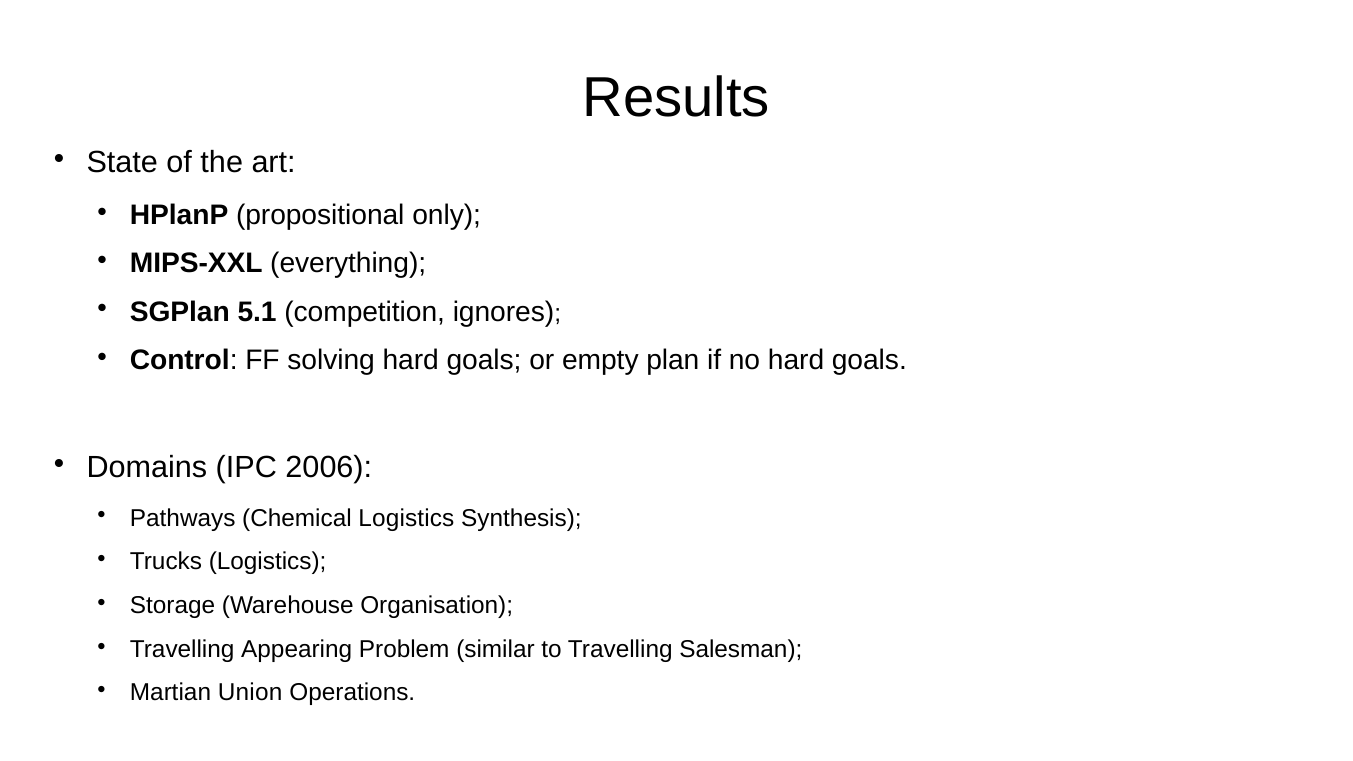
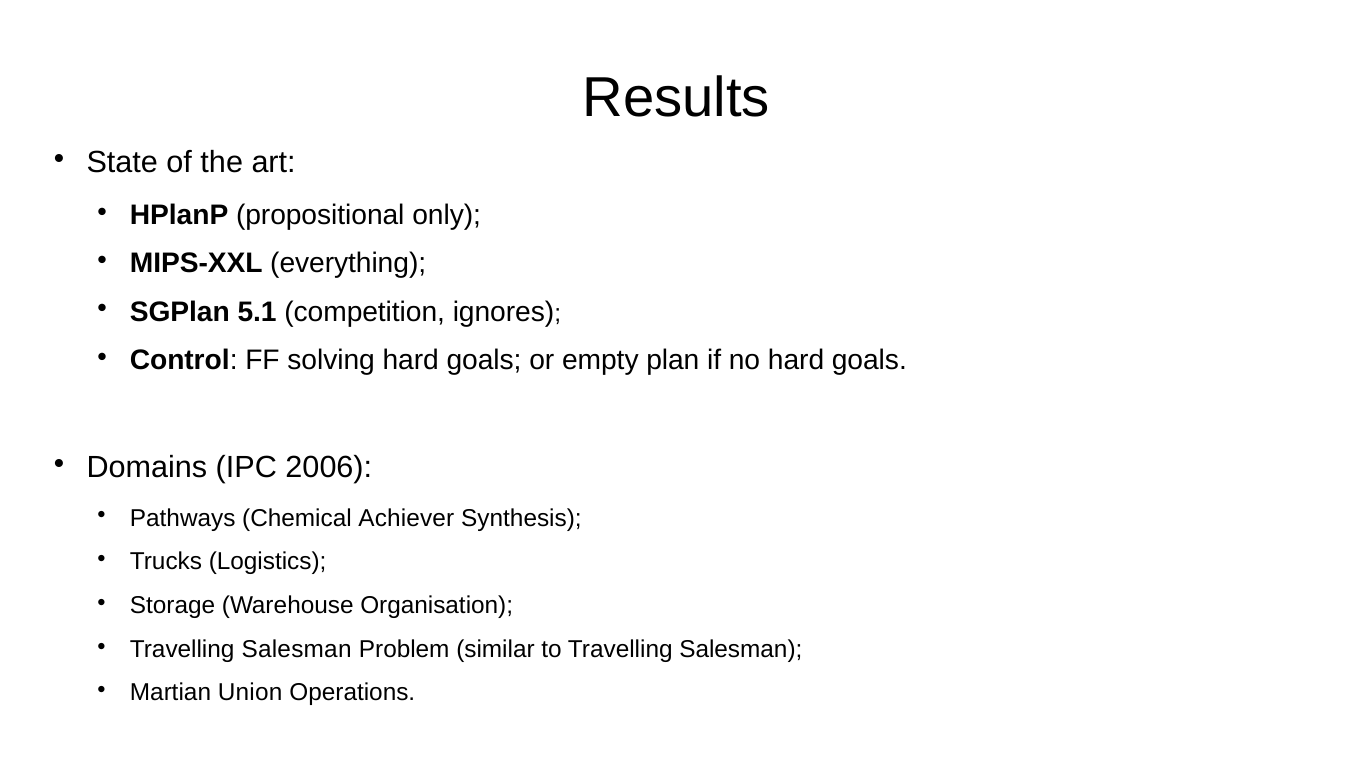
Chemical Logistics: Logistics -> Achiever
Appearing at (297, 649): Appearing -> Salesman
